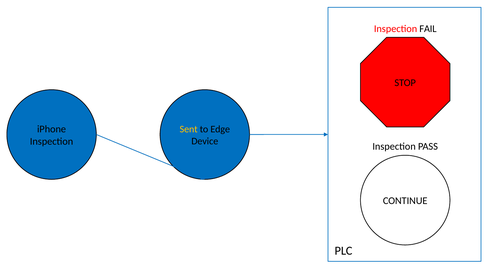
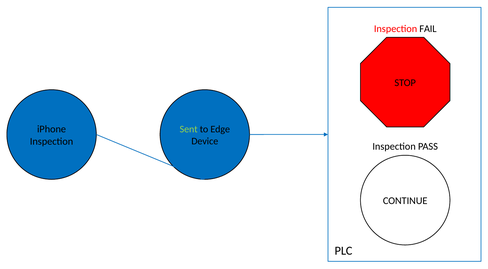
Sent colour: yellow -> light green
